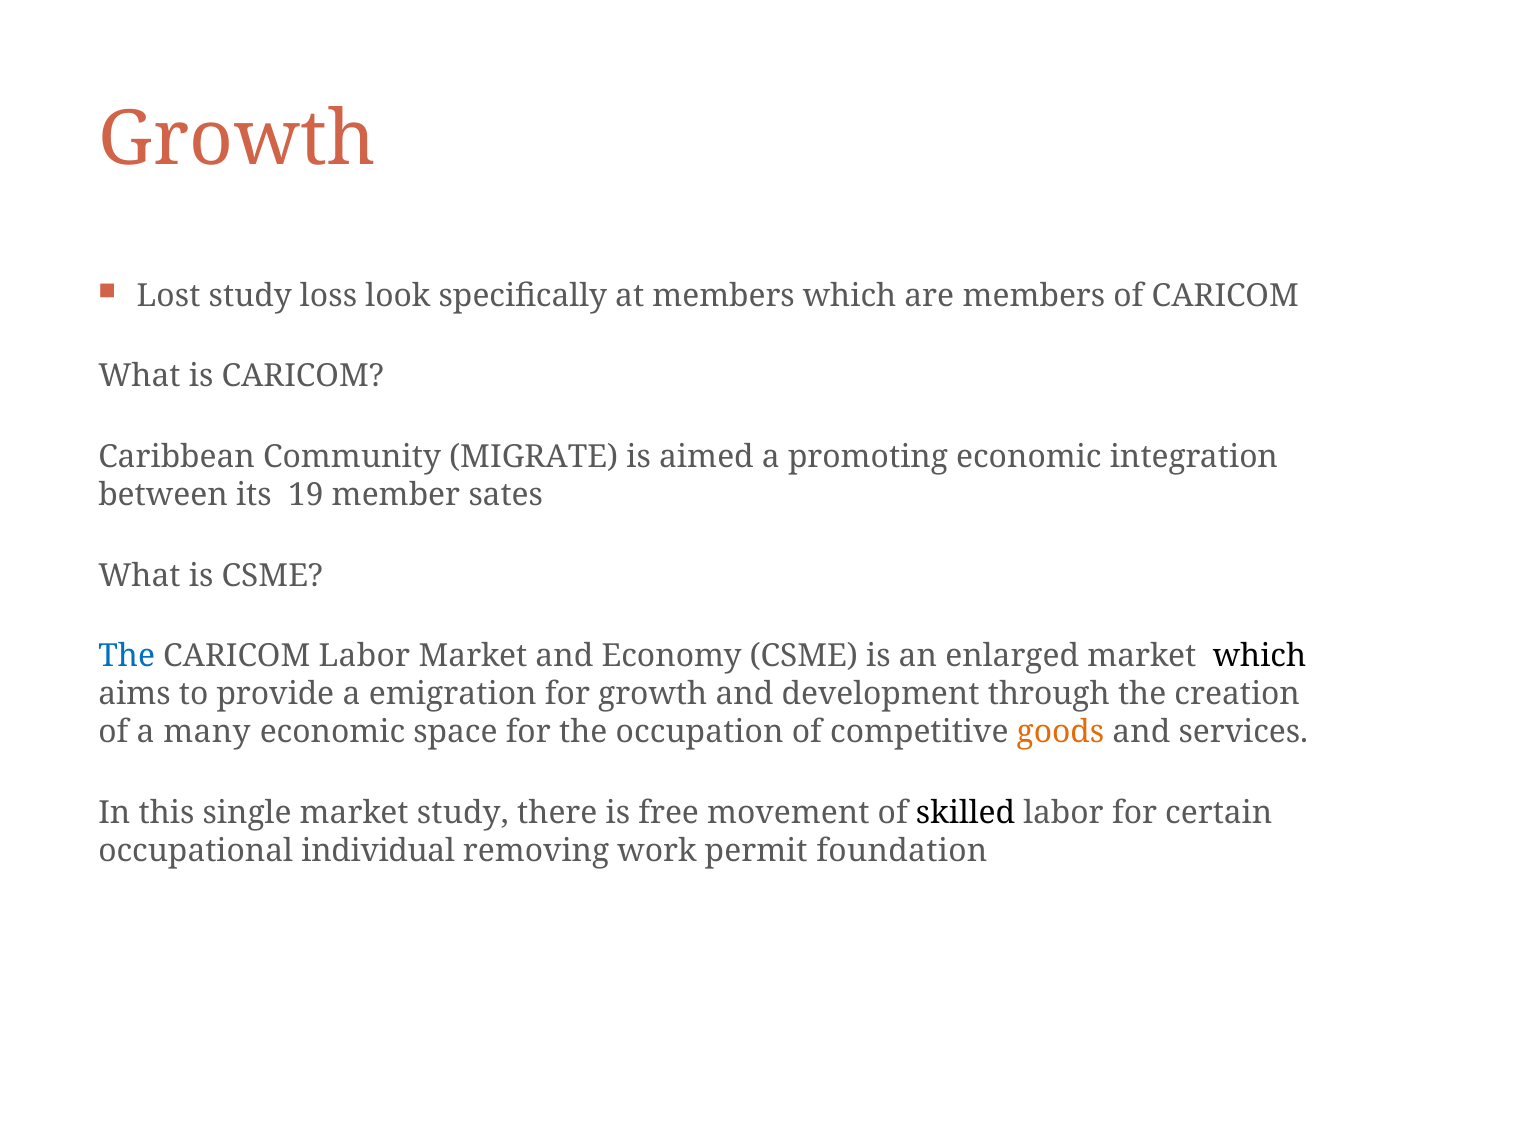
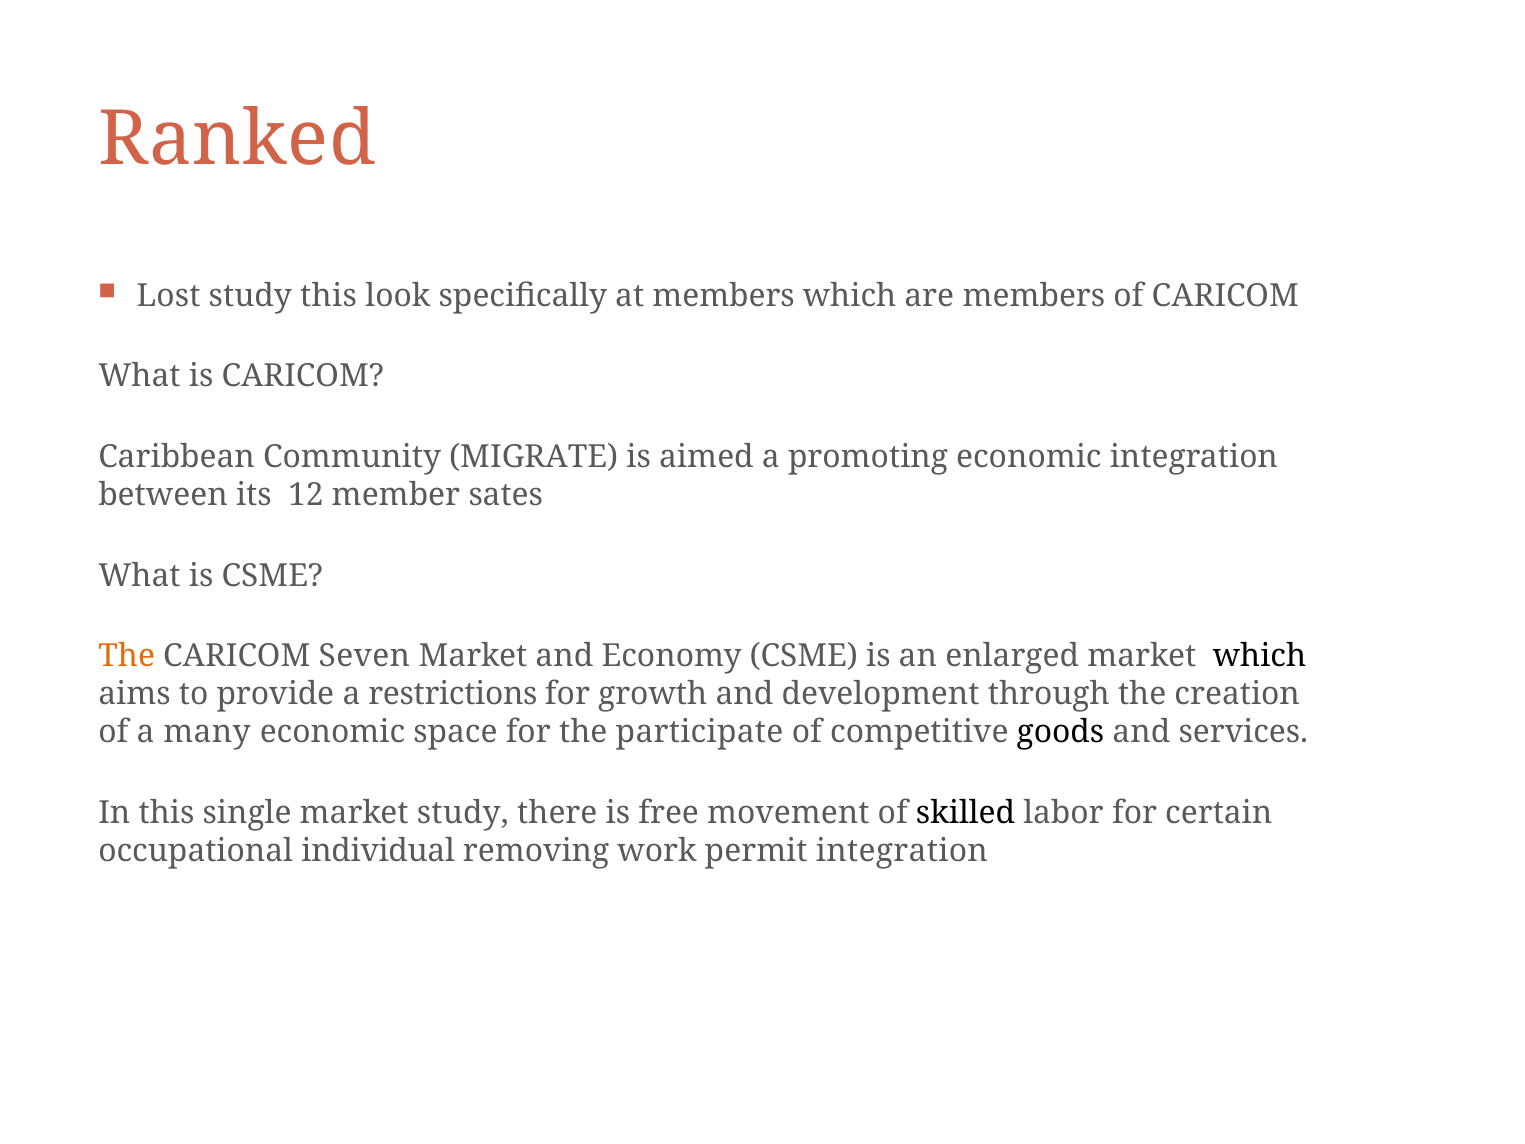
Growth at (237, 139): Growth -> Ranked
study loss: loss -> this
19: 19 -> 12
The at (127, 656) colour: blue -> orange
CARICOM Labor: Labor -> Seven
emigration: emigration -> restrictions
occupation: occupation -> participate
goods colour: orange -> black
permit foundation: foundation -> integration
